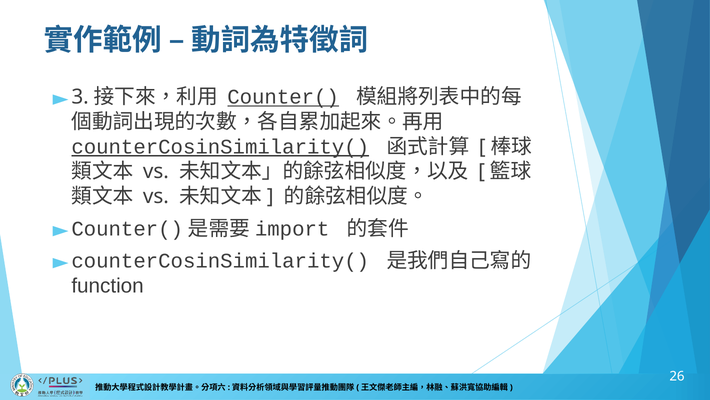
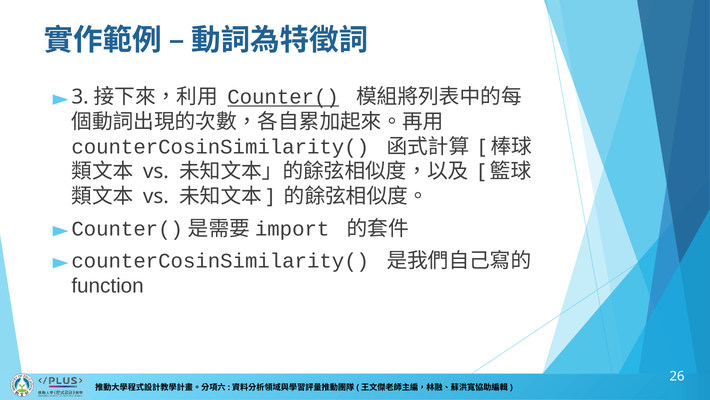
counterCosinSimilarity( underline: present -> none
